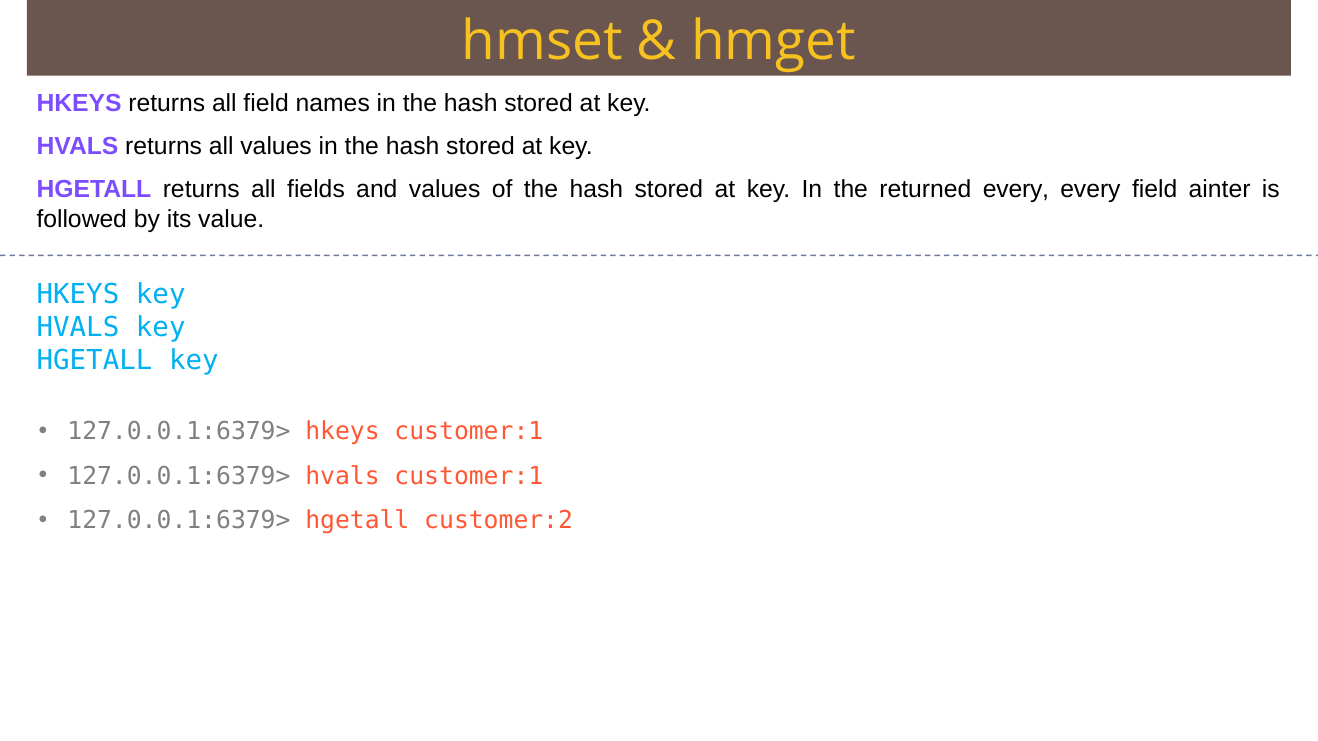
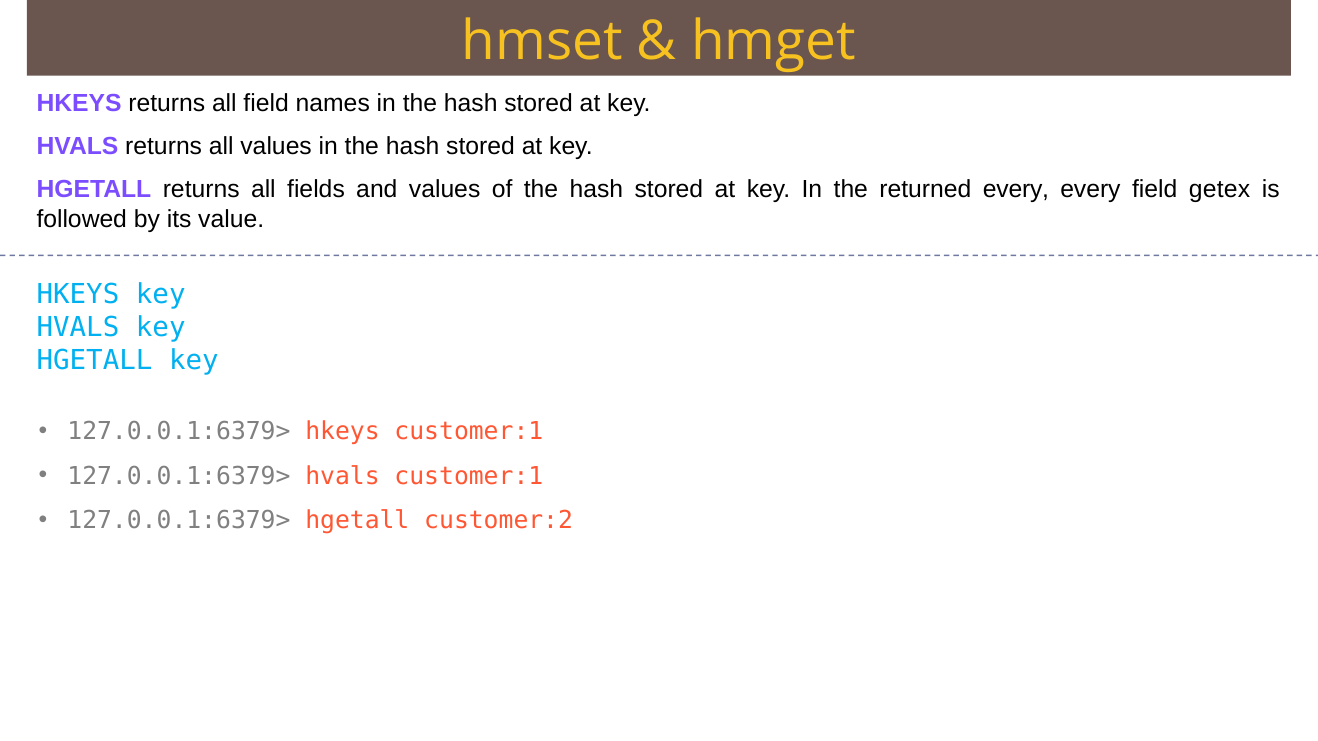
ainter: ainter -> getex
